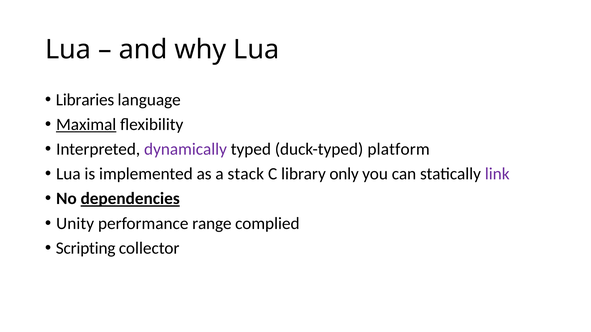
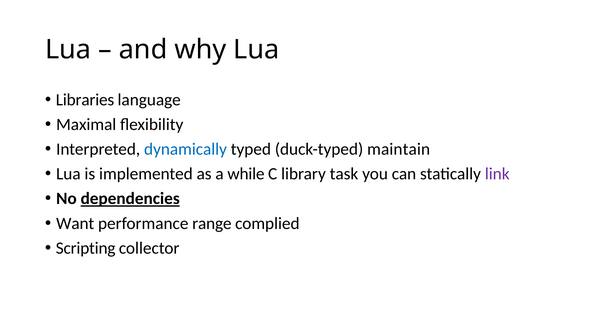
Maximal underline: present -> none
dynamically colour: purple -> blue
platform: platform -> maintain
stack: stack -> while
only: only -> task
Unity: Unity -> Want
